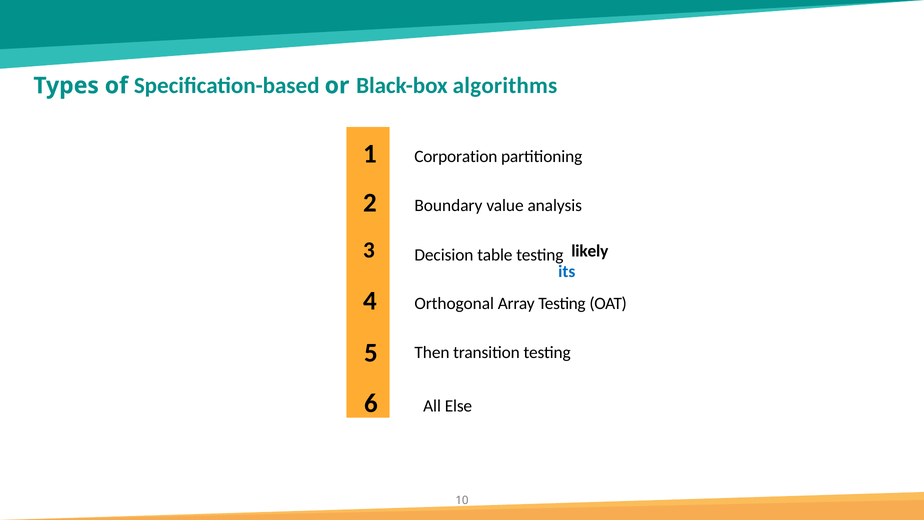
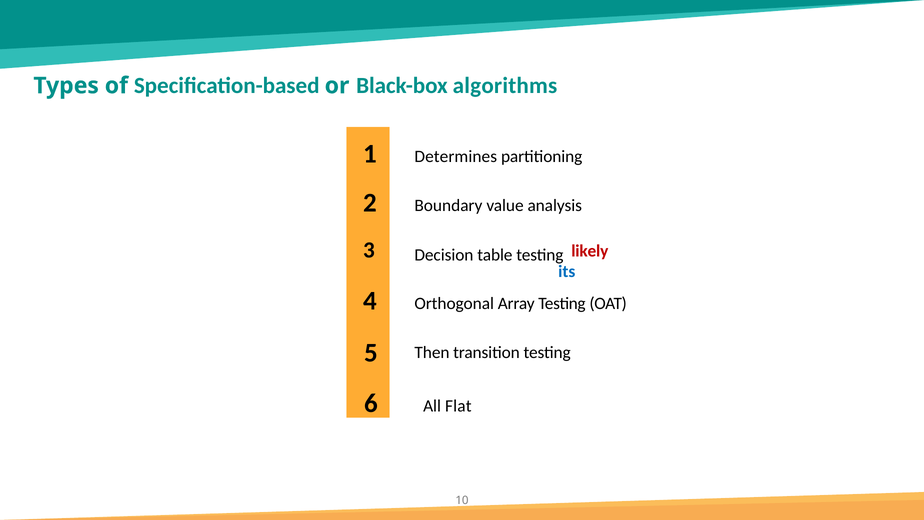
Corporation: Corporation -> Determines
likely colour: black -> red
Else: Else -> Flat
